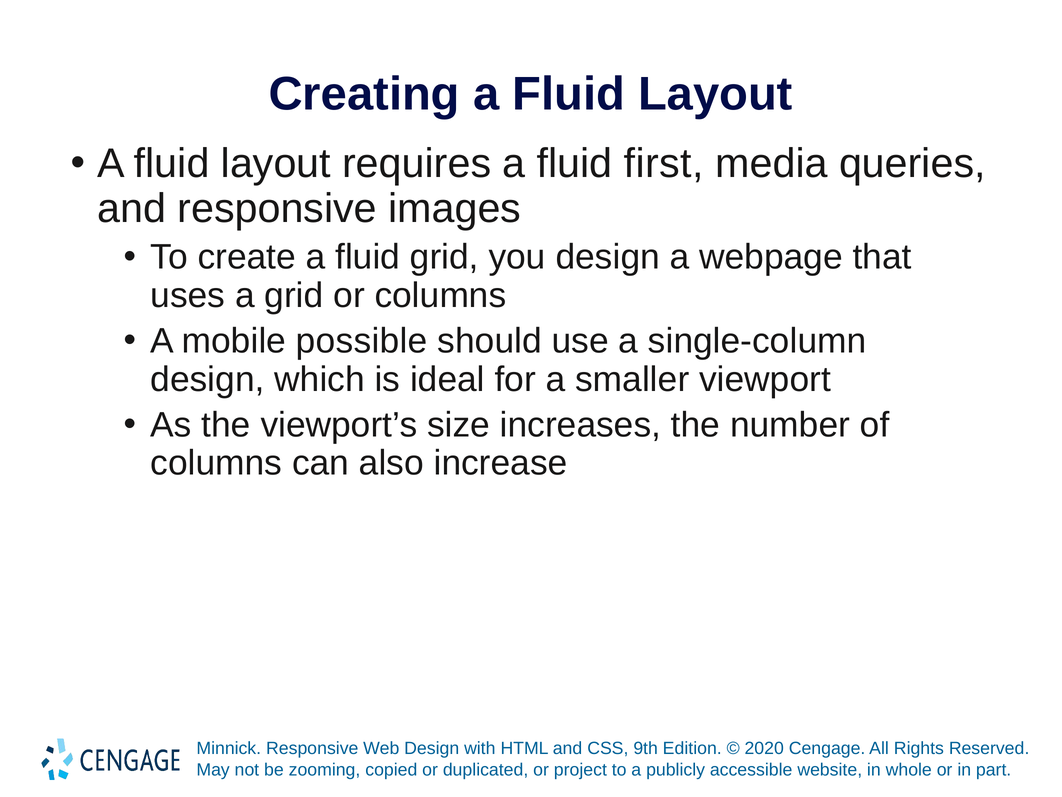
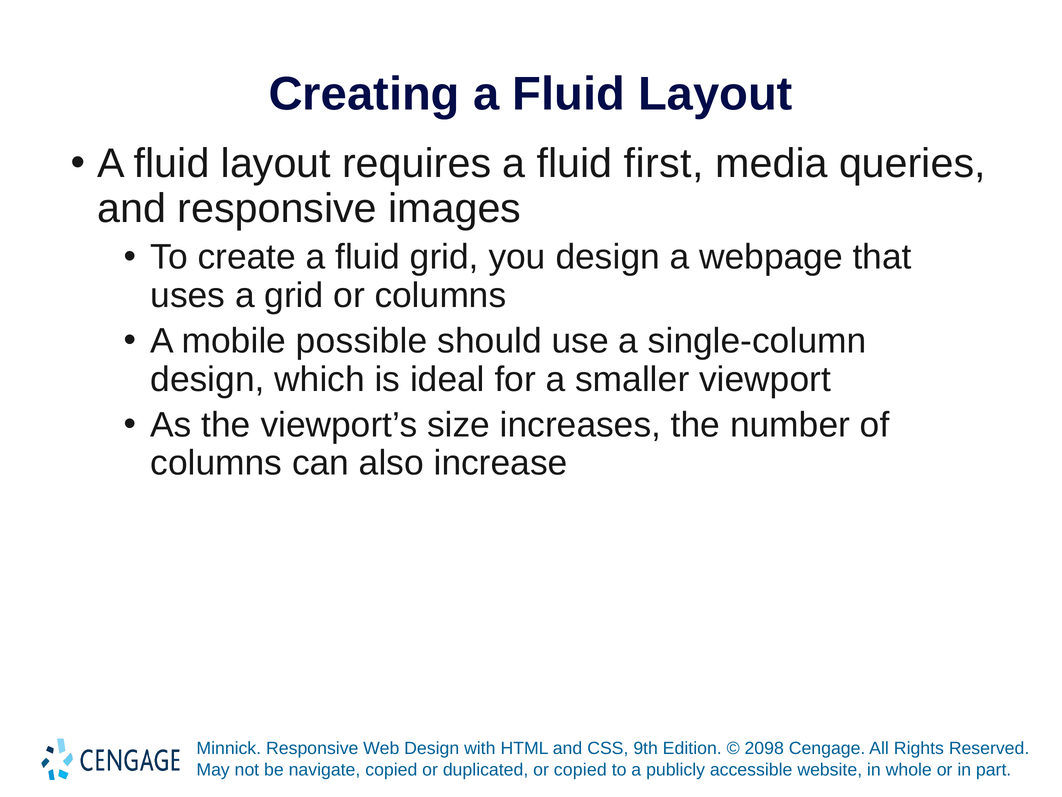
2020: 2020 -> 2098
zooming: zooming -> navigate
or project: project -> copied
